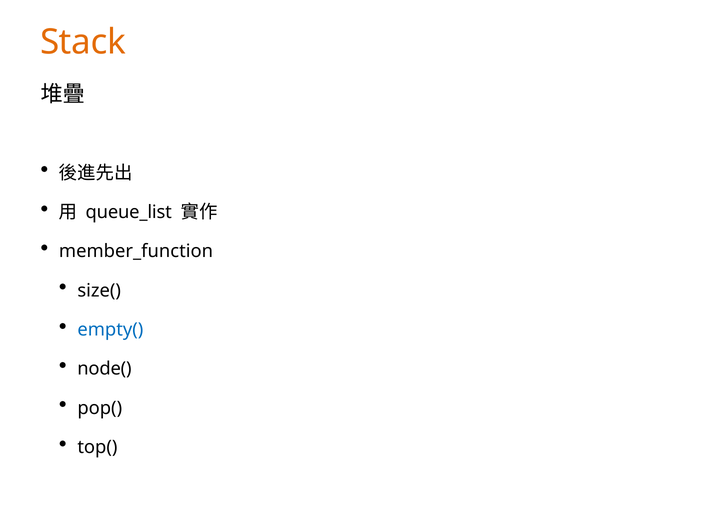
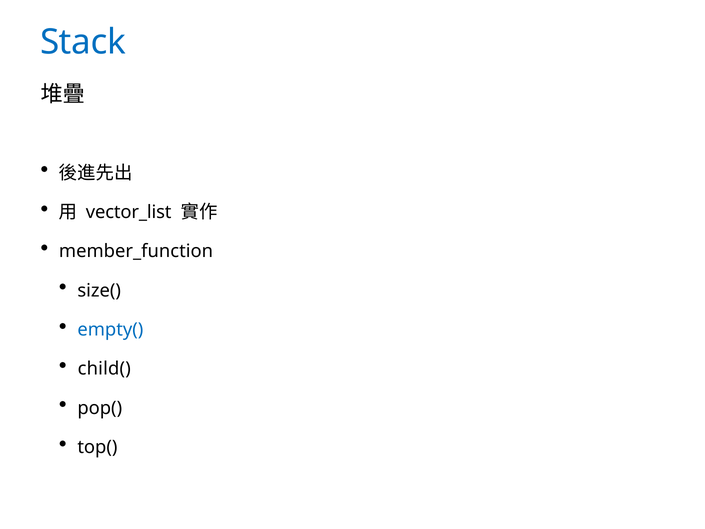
Stack colour: orange -> blue
queue_list: queue_list -> vector_list
node(: node( -> child(
